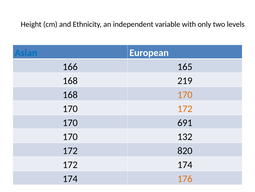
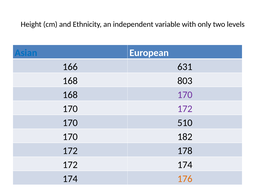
165: 165 -> 631
219: 219 -> 803
170 at (185, 94) colour: orange -> purple
172 at (185, 108) colour: orange -> purple
691: 691 -> 510
132: 132 -> 182
820: 820 -> 178
